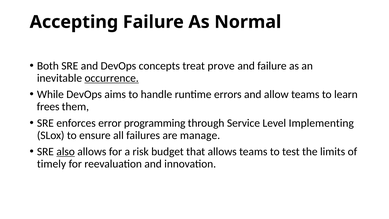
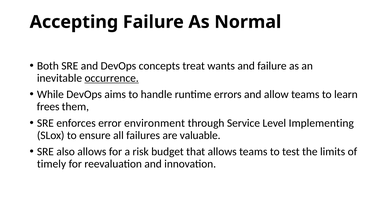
prove: prove -> wants
programming: programming -> environment
manage: manage -> valuable
also underline: present -> none
